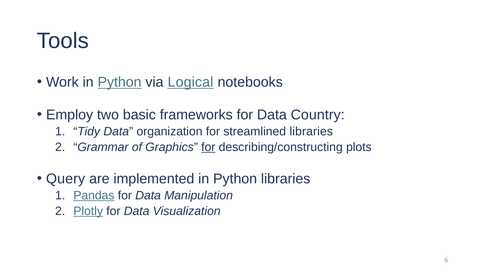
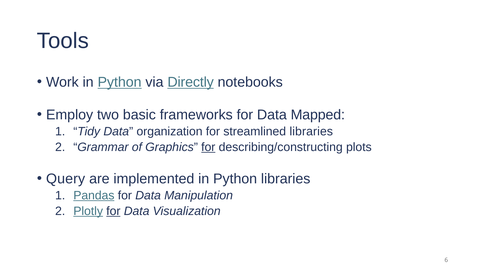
Logical: Logical -> Directly
Country: Country -> Mapped
for at (113, 211) underline: none -> present
